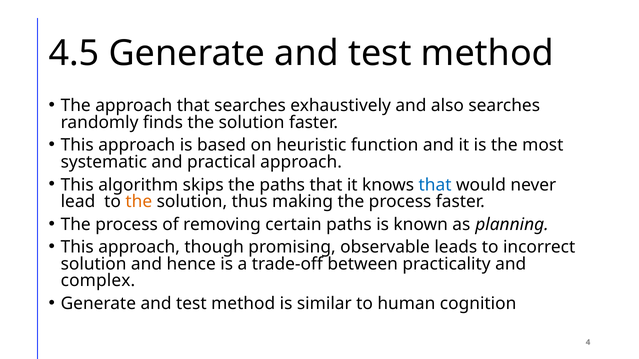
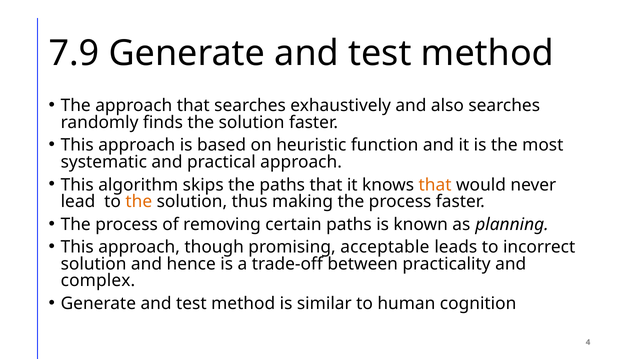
4.5: 4.5 -> 7.9
that at (435, 185) colour: blue -> orange
observable: observable -> acceptable
